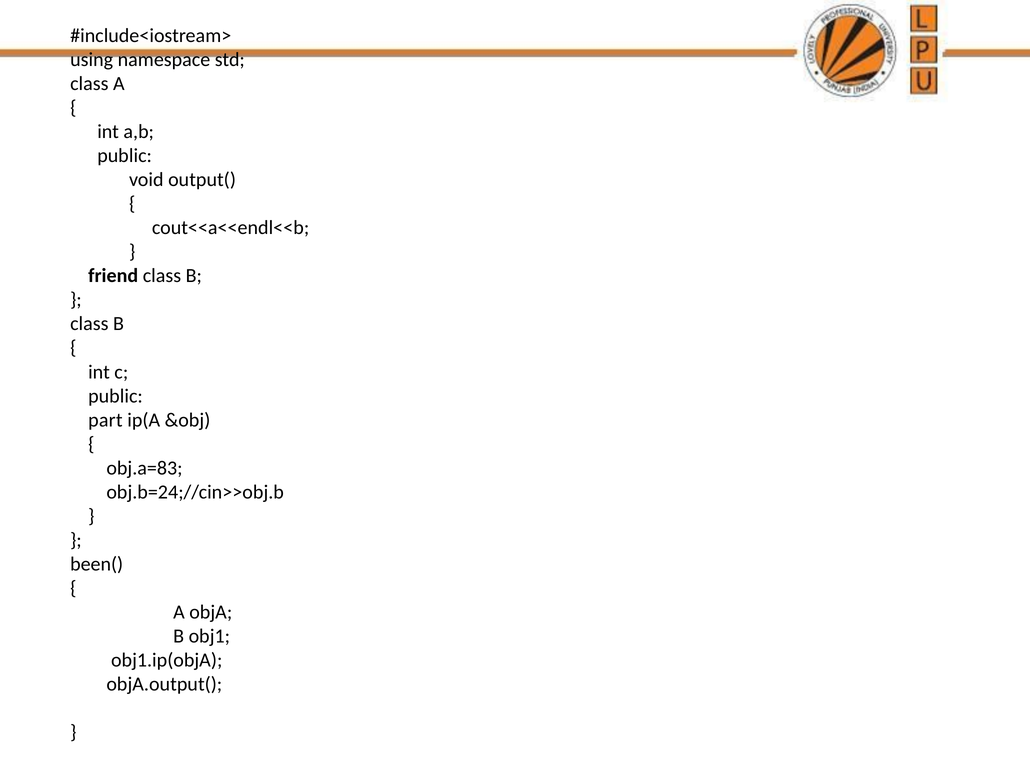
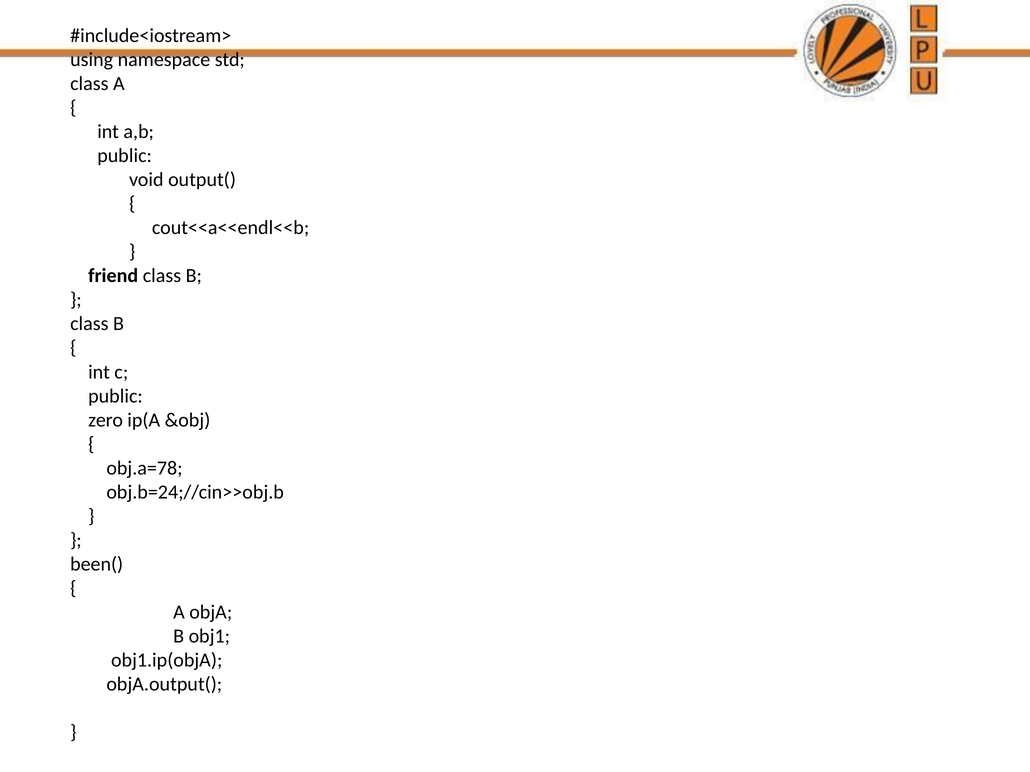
part: part -> zero
obj.a=83: obj.a=83 -> obj.a=78
